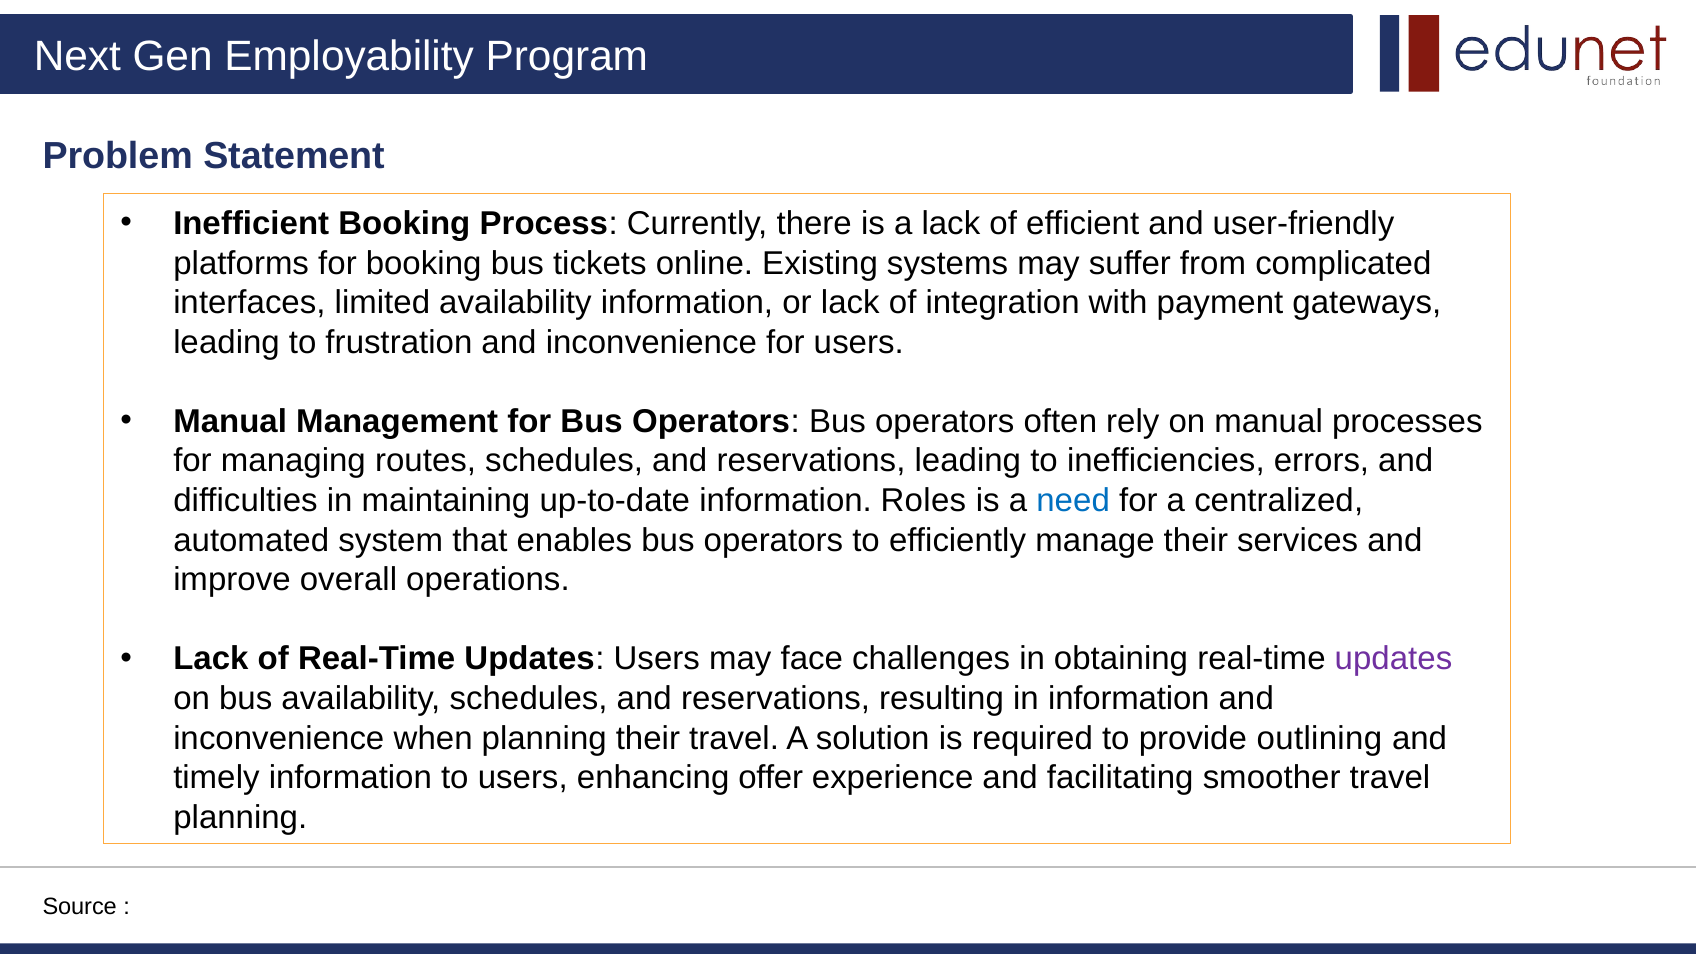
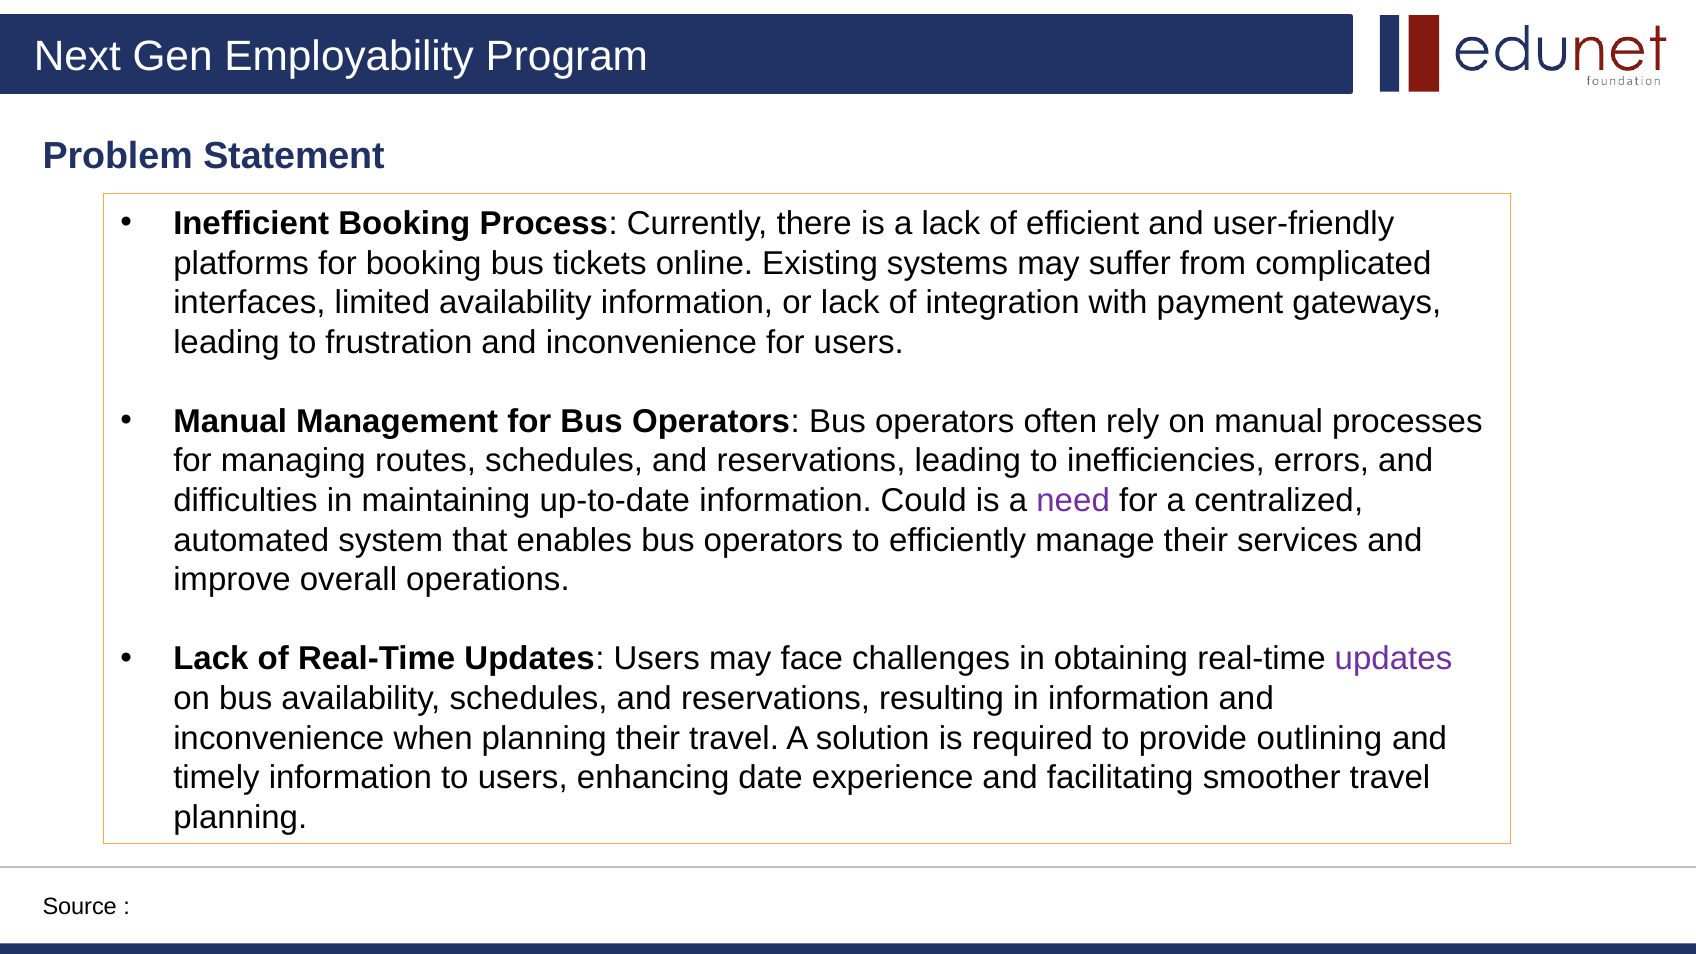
Roles: Roles -> Could
need colour: blue -> purple
offer: offer -> date
